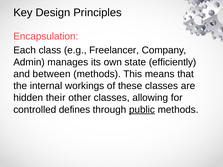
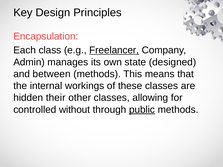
Freelancer underline: none -> present
efficiently: efficiently -> designed
defines: defines -> without
